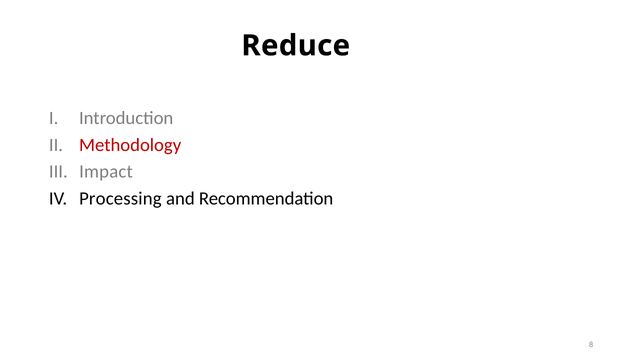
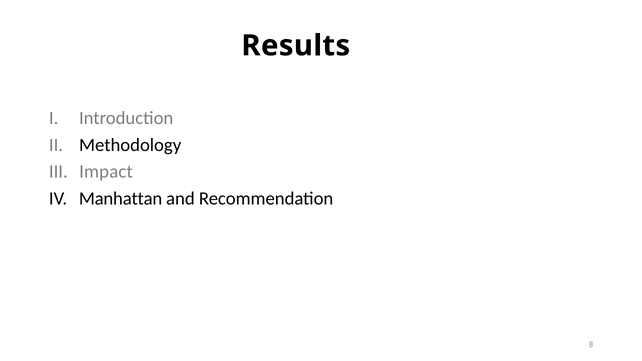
Reduce: Reduce -> Results
Methodology colour: red -> black
Processing: Processing -> Manhattan
